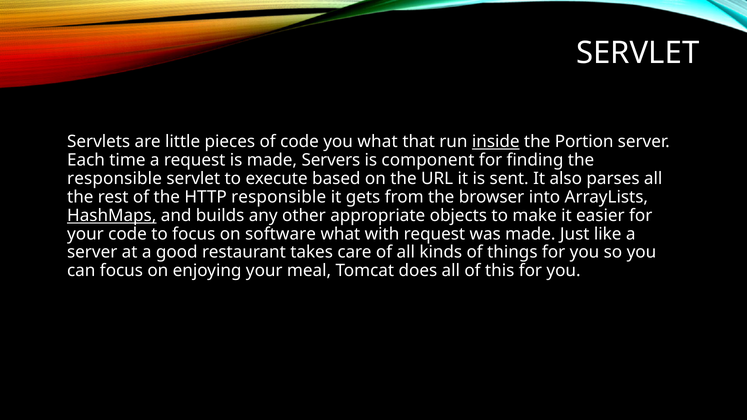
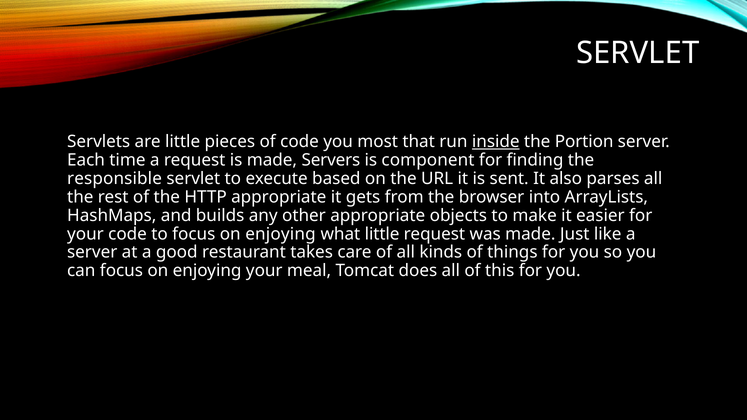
you what: what -> most
HTTP responsible: responsible -> appropriate
HashMaps underline: present -> none
to focus on software: software -> enjoying
what with: with -> little
